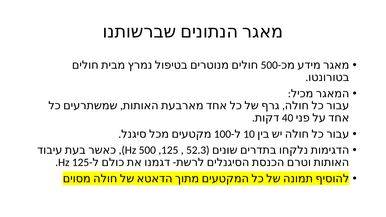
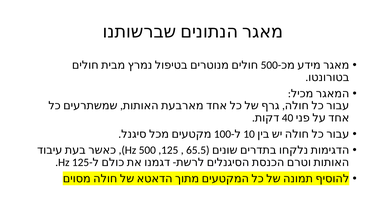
52.3: 52.3 -> 65.5
